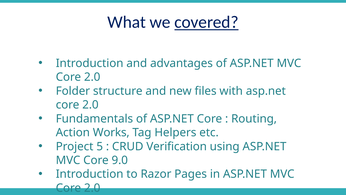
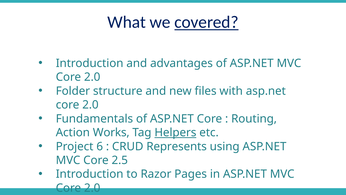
Helpers underline: none -> present
5: 5 -> 6
Verification: Verification -> Represents
9.0: 9.0 -> 2.5
